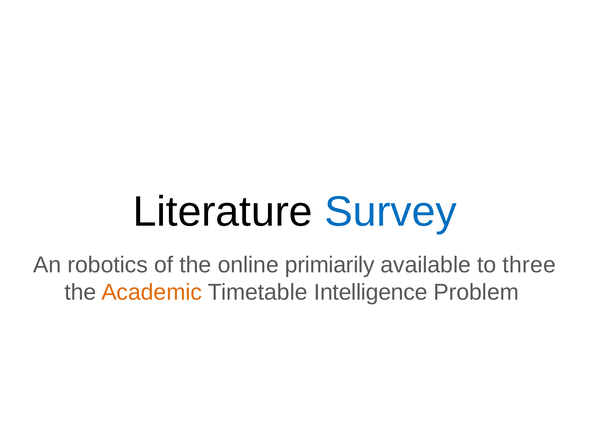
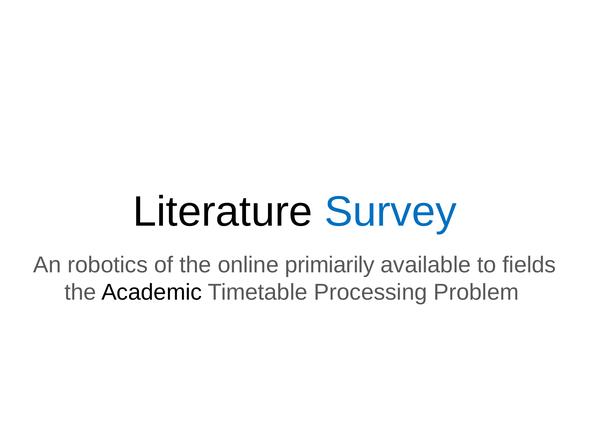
three: three -> fields
Academic colour: orange -> black
Intelligence: Intelligence -> Processing
